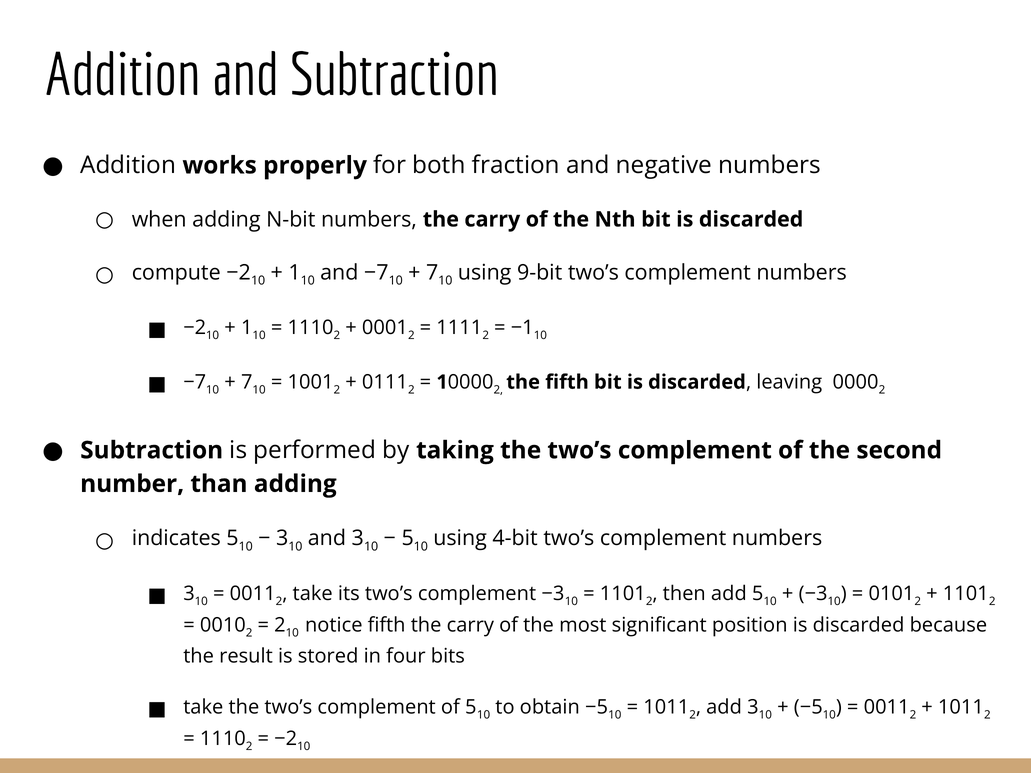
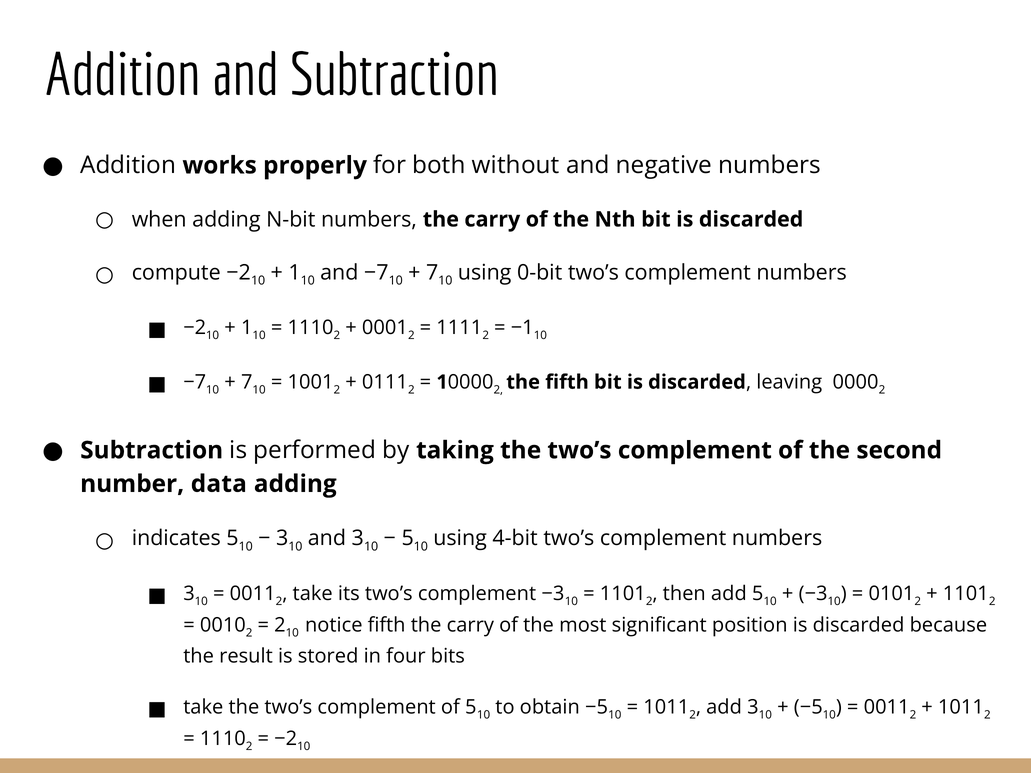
fraction: fraction -> without
9-bit: 9-bit -> 0-bit
than: than -> data
